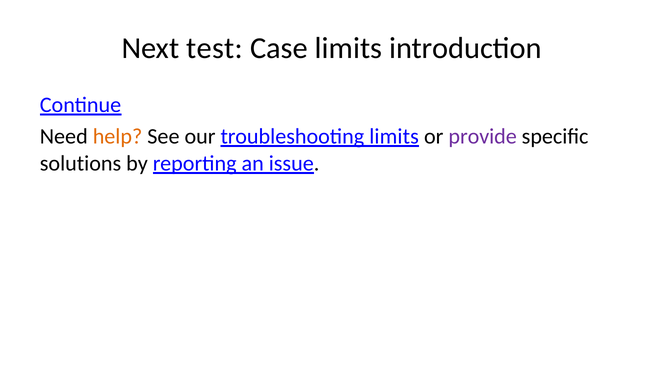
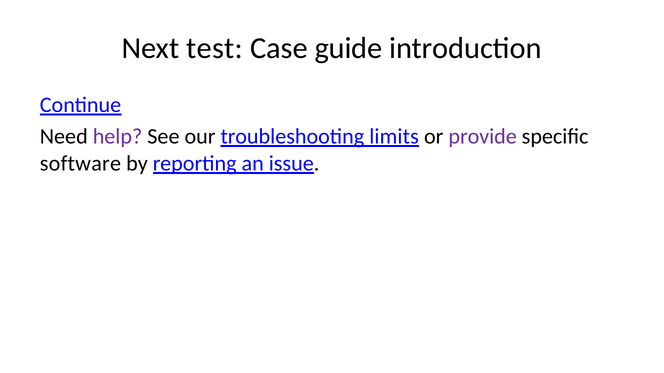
Case limits: limits -> guide
help colour: orange -> purple
solutions: solutions -> software
